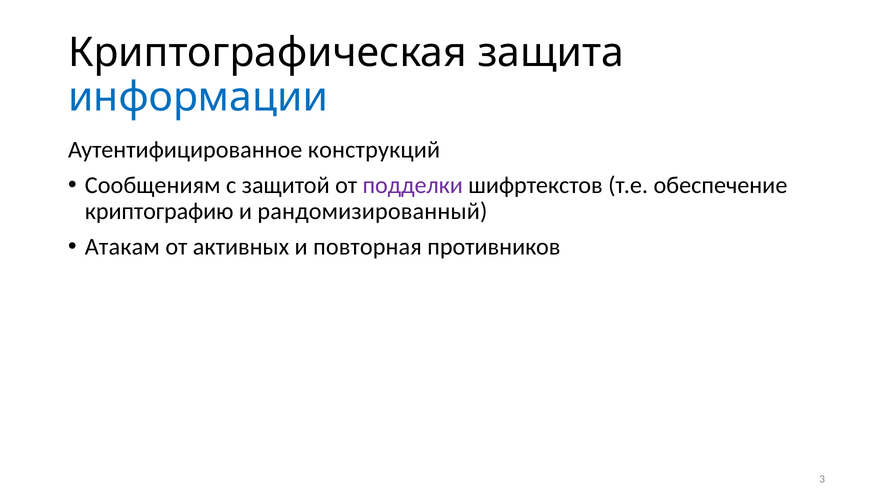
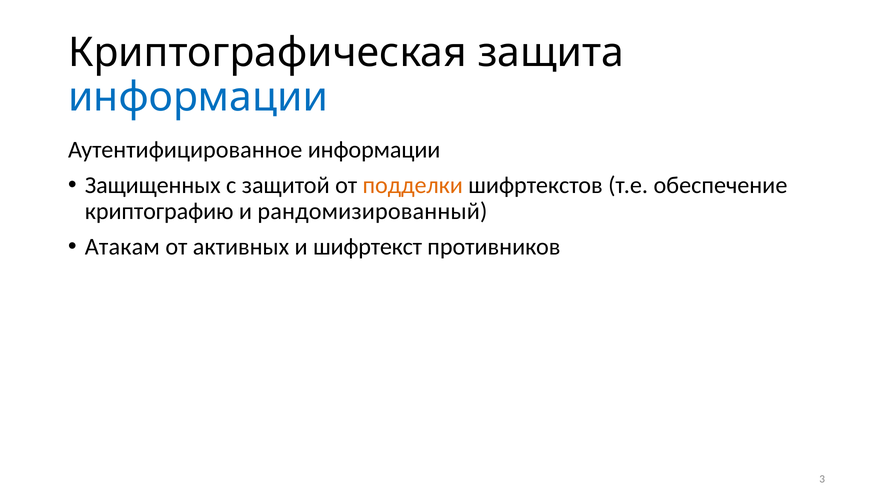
Аутентифицированное конструкций: конструкций -> информации
Сообщениям: Сообщениям -> Защищенных
подделки colour: purple -> orange
повторная: повторная -> шифртекст
